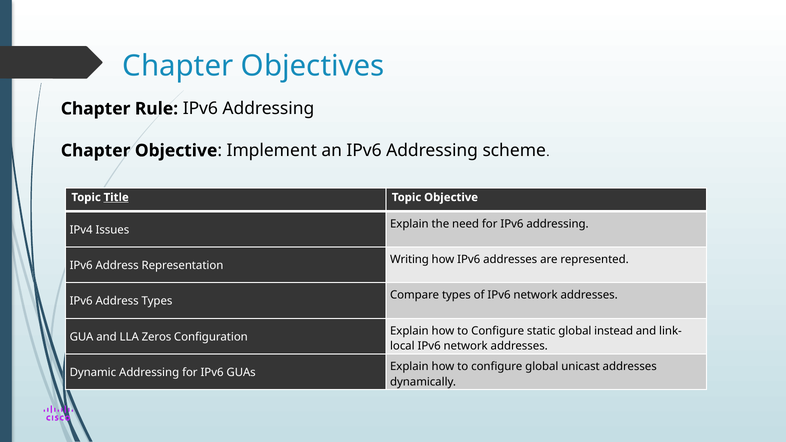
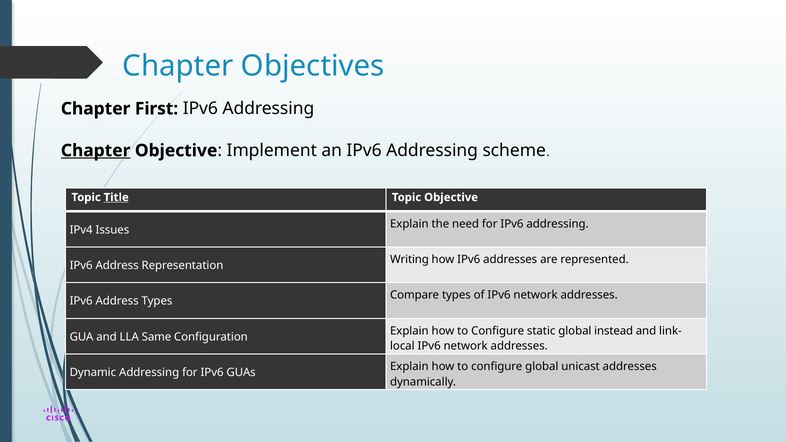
Rule: Rule -> First
Chapter at (96, 151) underline: none -> present
Zeros: Zeros -> Same
